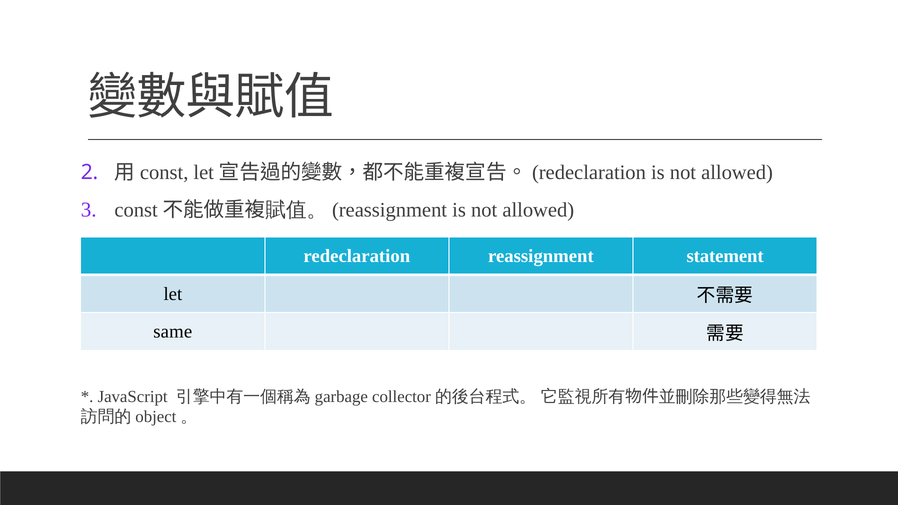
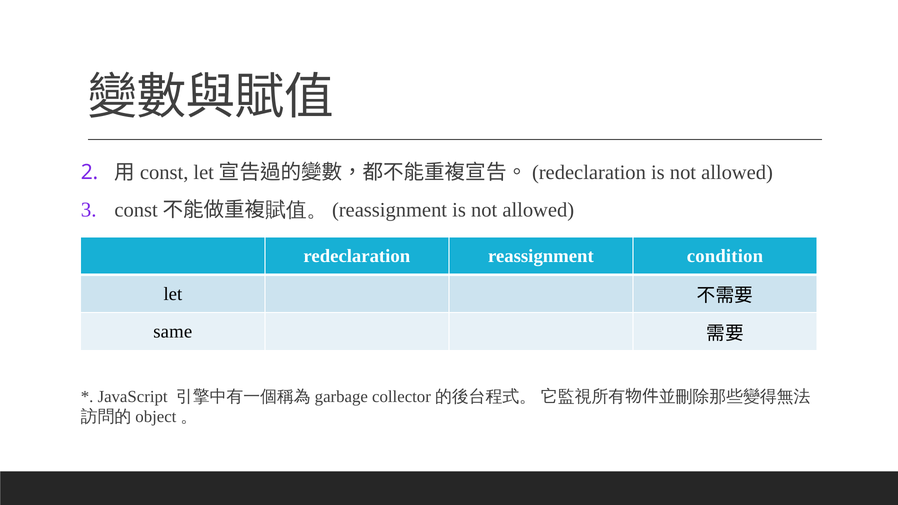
statement: statement -> condition
